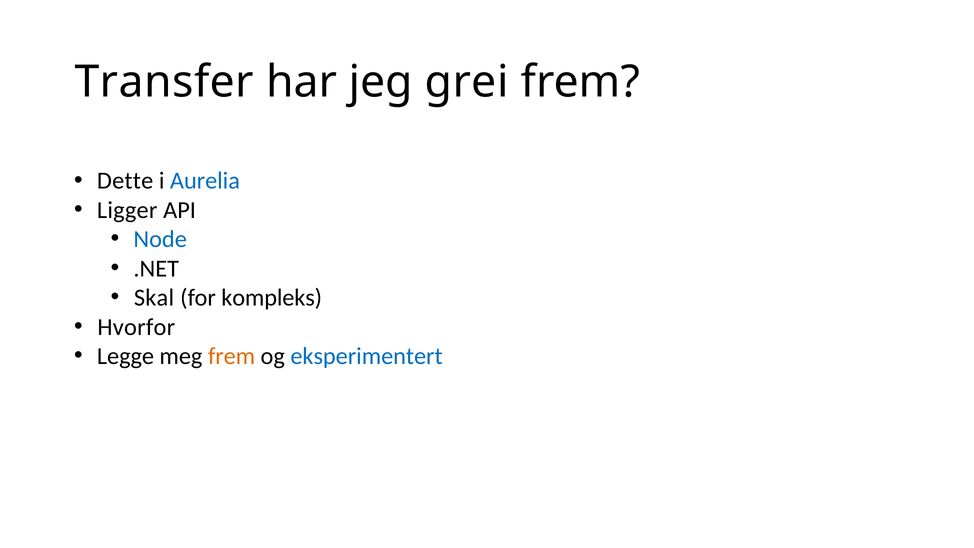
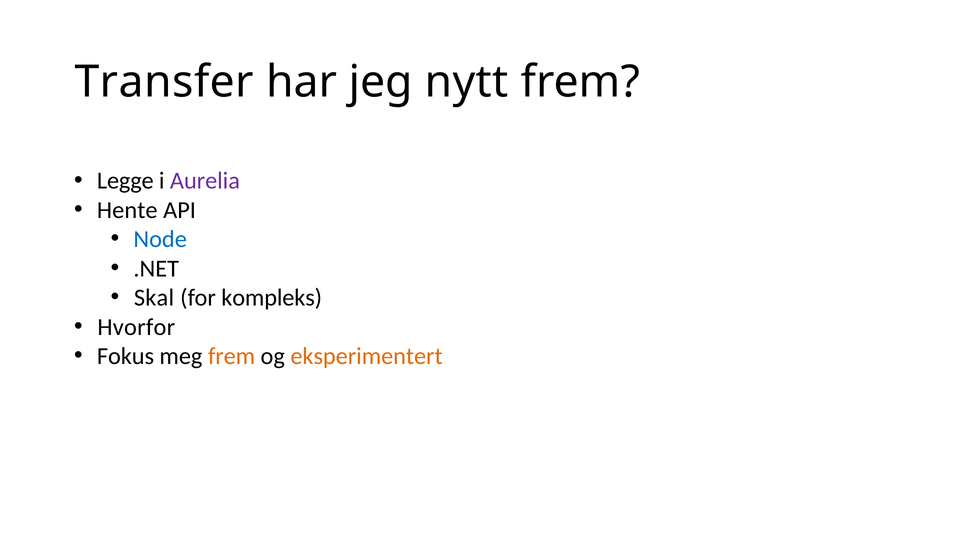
grei: grei -> nytt
Dette: Dette -> Legge
Aurelia colour: blue -> purple
Ligger: Ligger -> Hente
Legge: Legge -> Fokus
eksperimentert colour: blue -> orange
